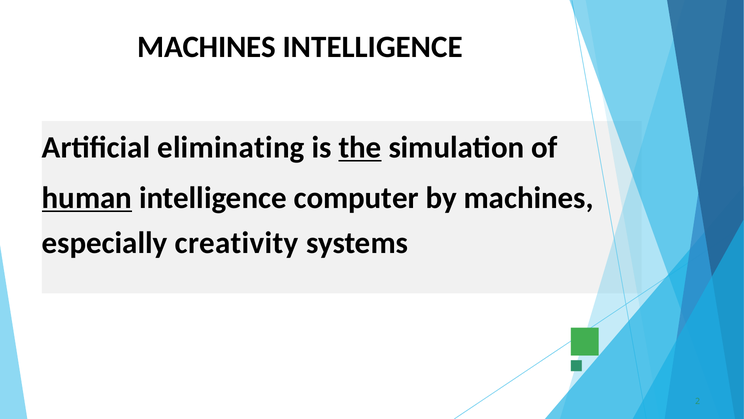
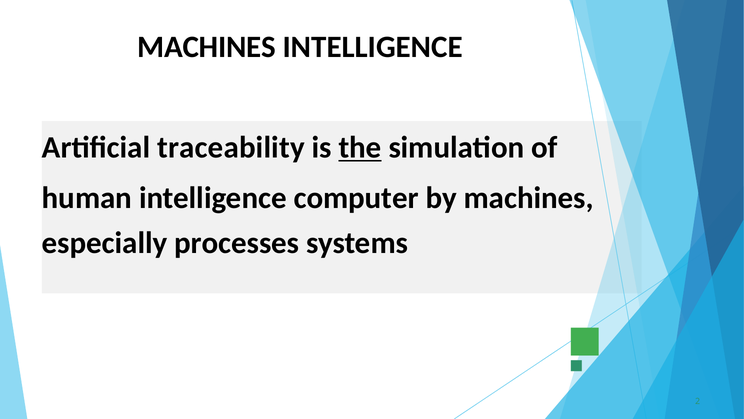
eliminating: eliminating -> traceability
human underline: present -> none
creativity: creativity -> processes
